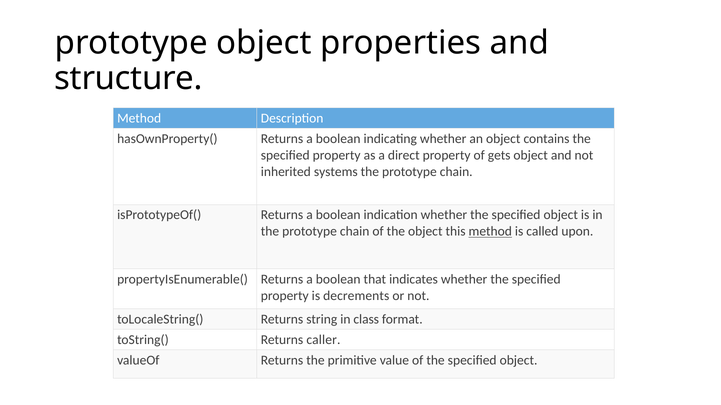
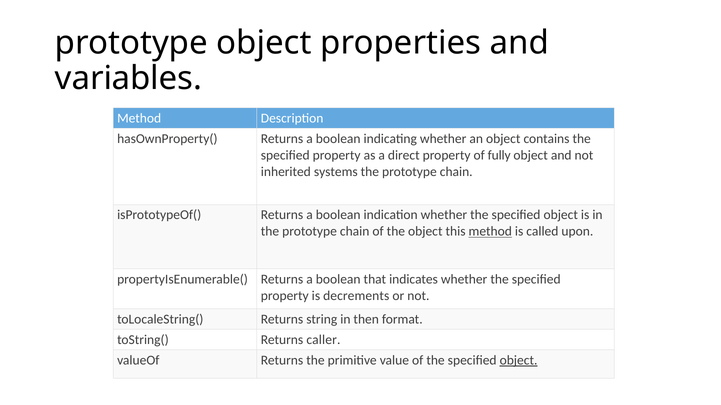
structure: structure -> variables
gets: gets -> fully
class: class -> then
object at (519, 361) underline: none -> present
